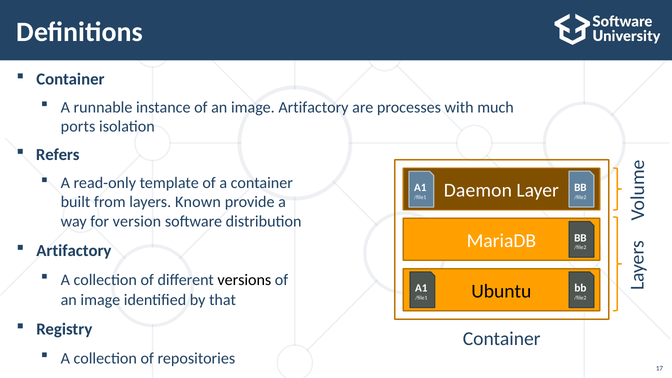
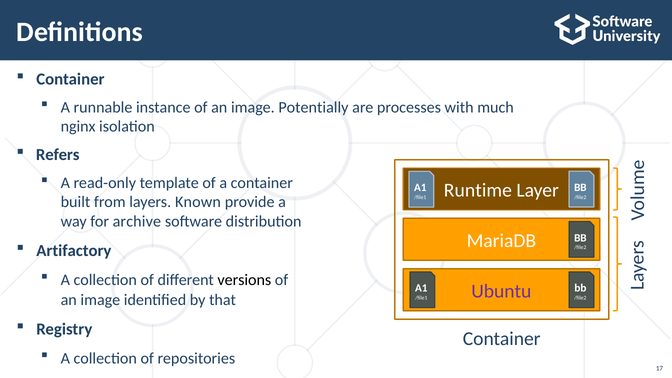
image Artifactory: Artifactory -> Potentially
ports: ports -> nginx
Daemon: Daemon -> Runtime
version: version -> archive
Ubuntu colour: black -> purple
